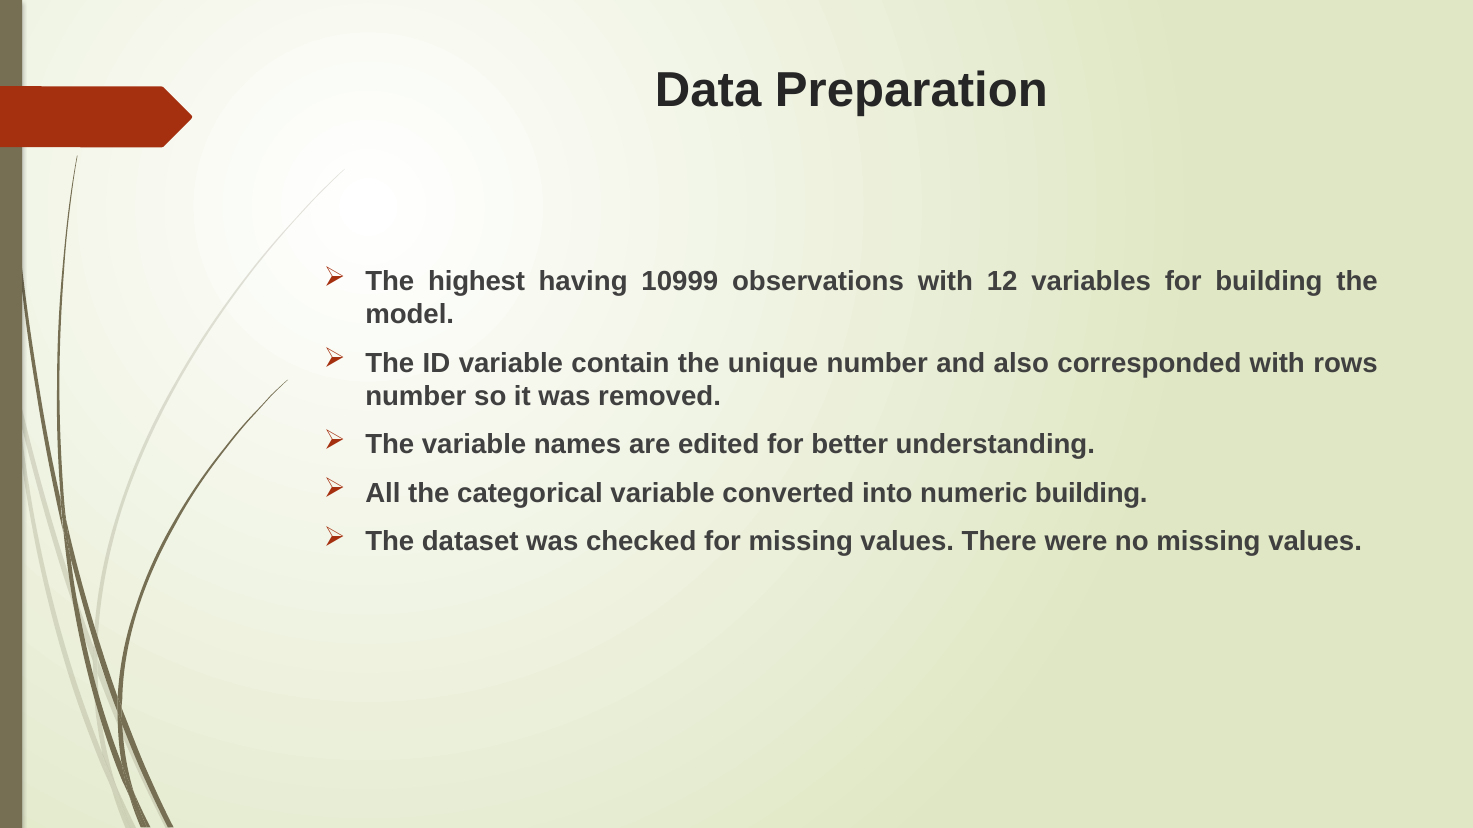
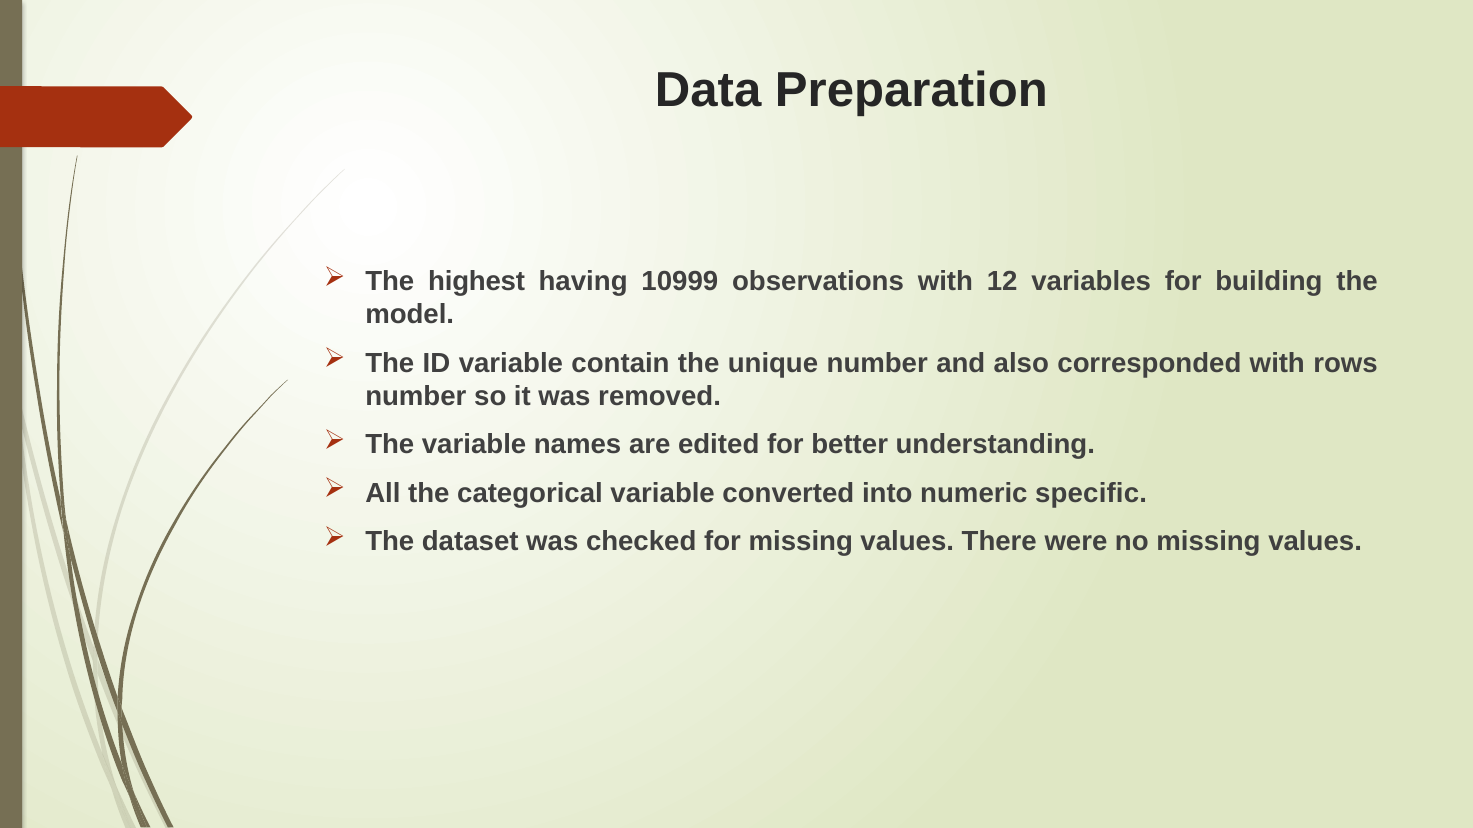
numeric building: building -> specific
